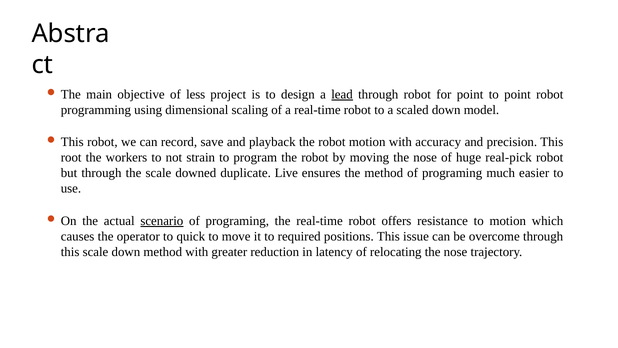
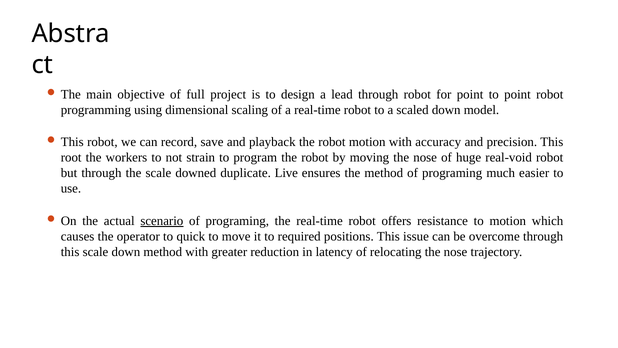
less: less -> full
lead underline: present -> none
real-pick: real-pick -> real-void
